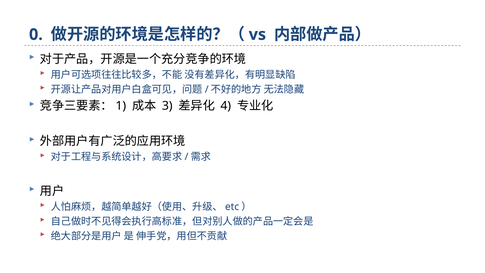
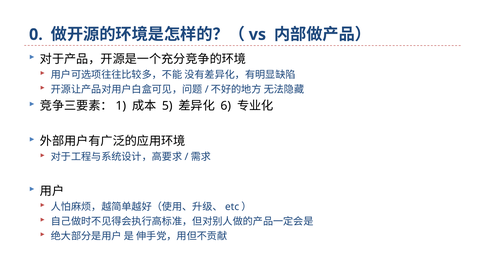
3: 3 -> 5
4: 4 -> 6
